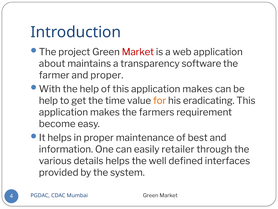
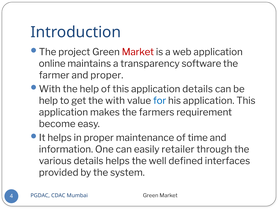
about: about -> online
of this application makes: makes -> details
time: time -> with
for colour: orange -> blue
his eradicating: eradicating -> application
best: best -> time
